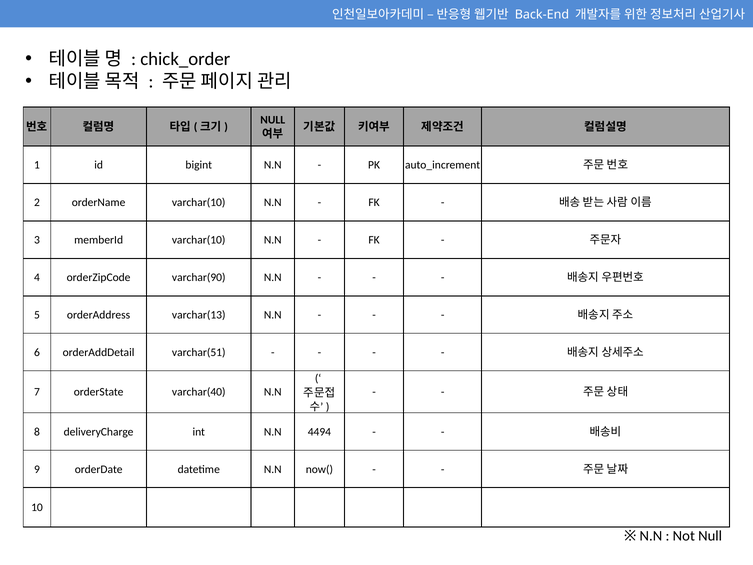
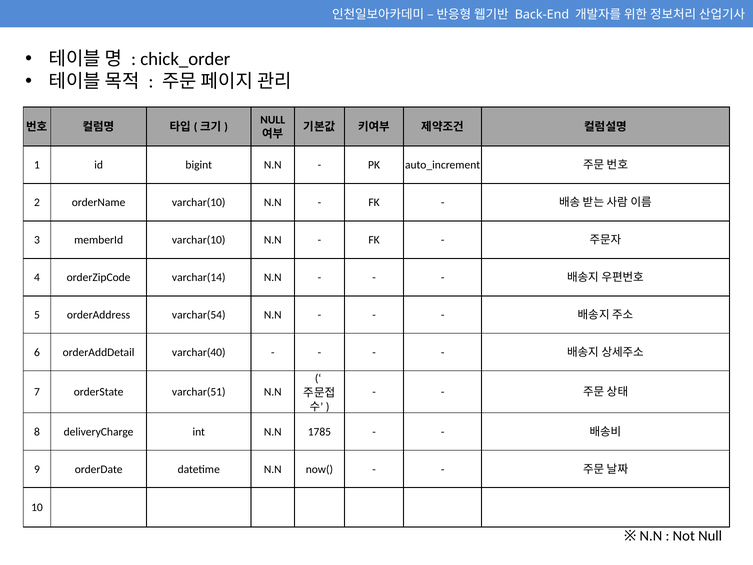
varchar(90: varchar(90 -> varchar(14
varchar(13: varchar(13 -> varchar(54
varchar(51: varchar(51 -> varchar(40
varchar(40: varchar(40 -> varchar(51
4494: 4494 -> 1785
